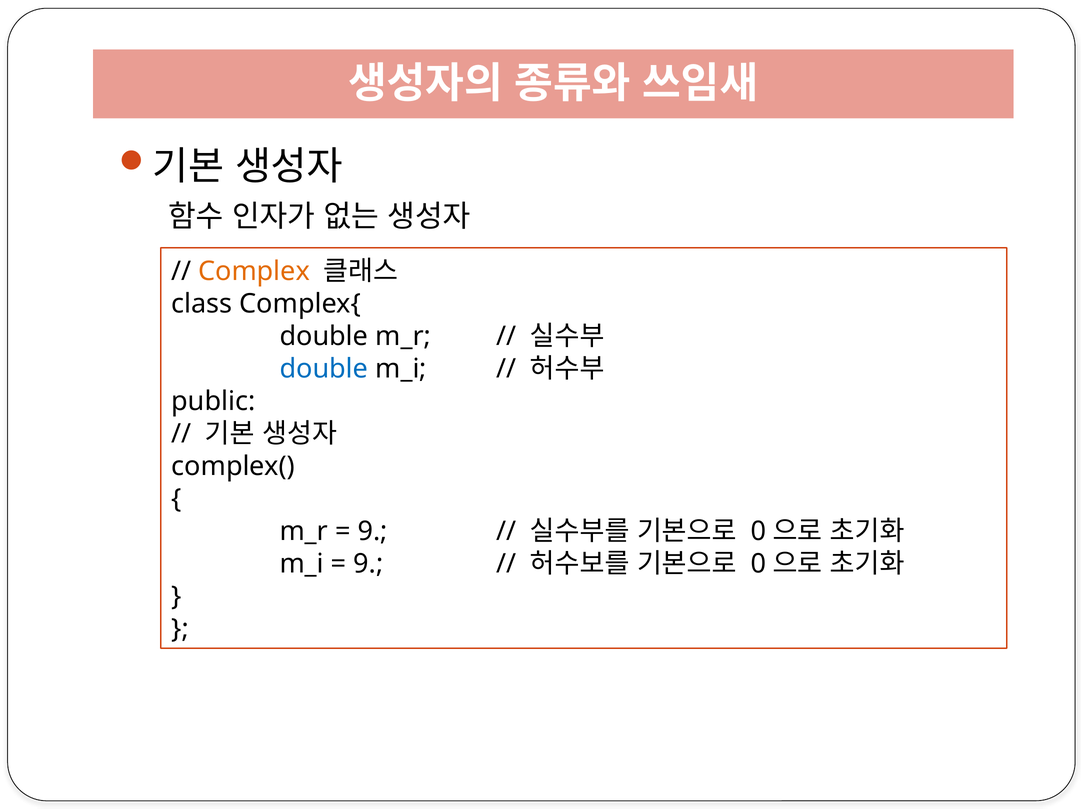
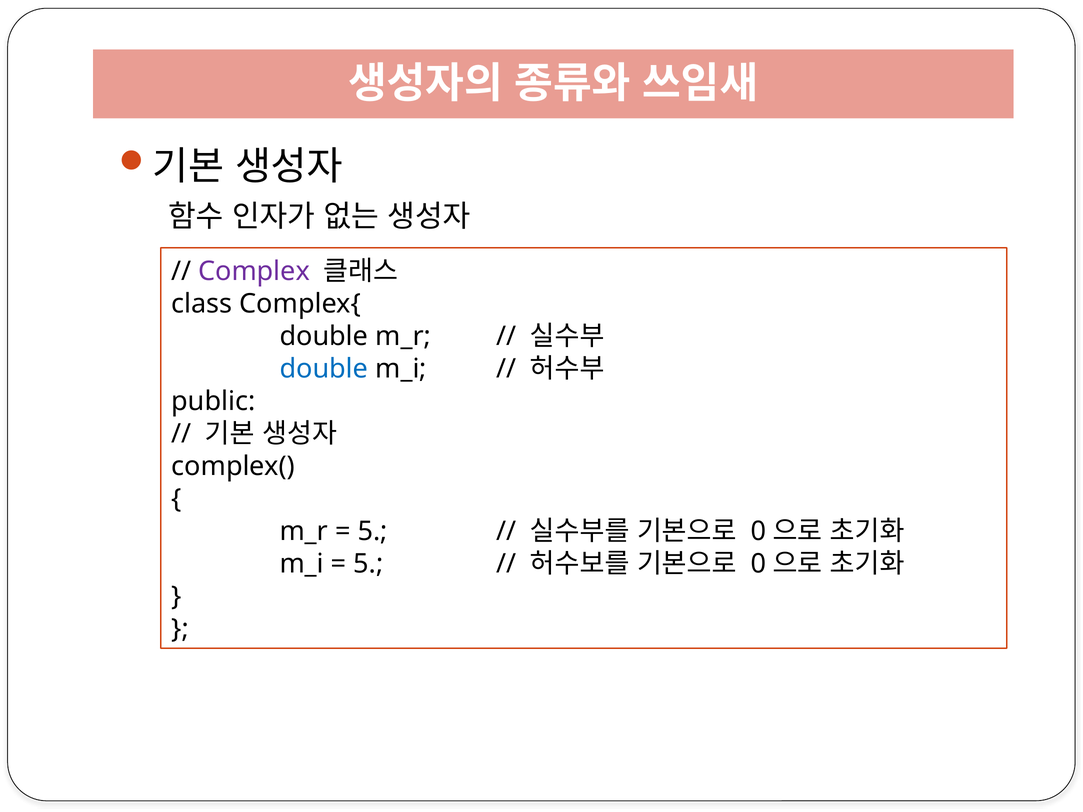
Complex colour: orange -> purple
9 at (373, 531): 9 -> 5
9 at (368, 564): 9 -> 5
